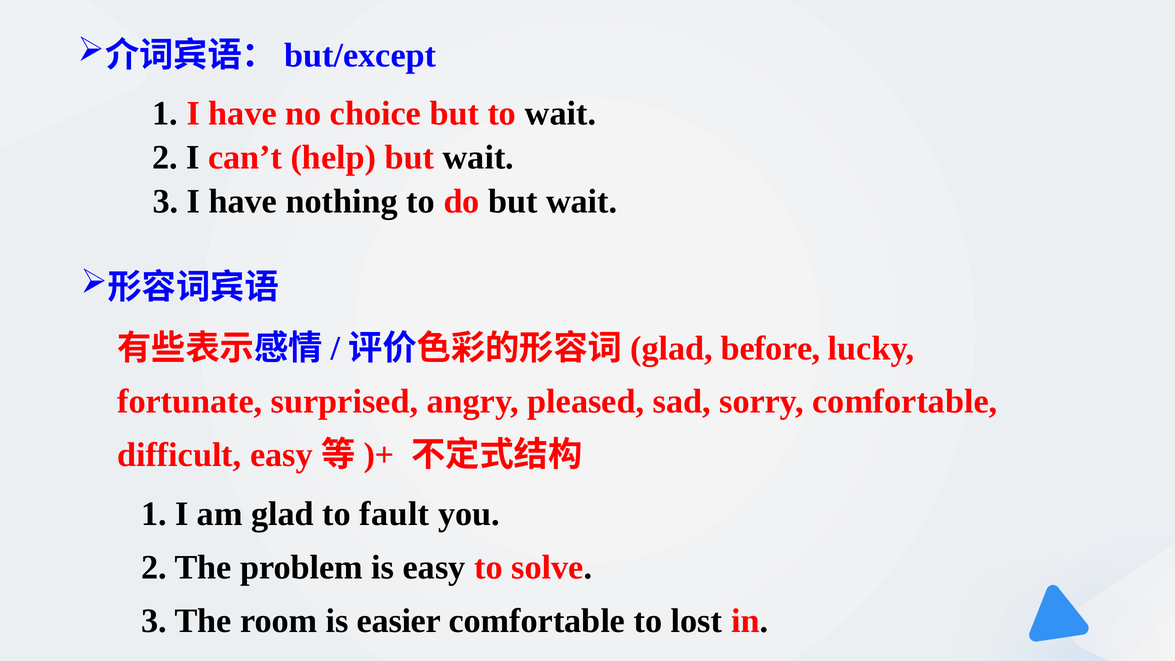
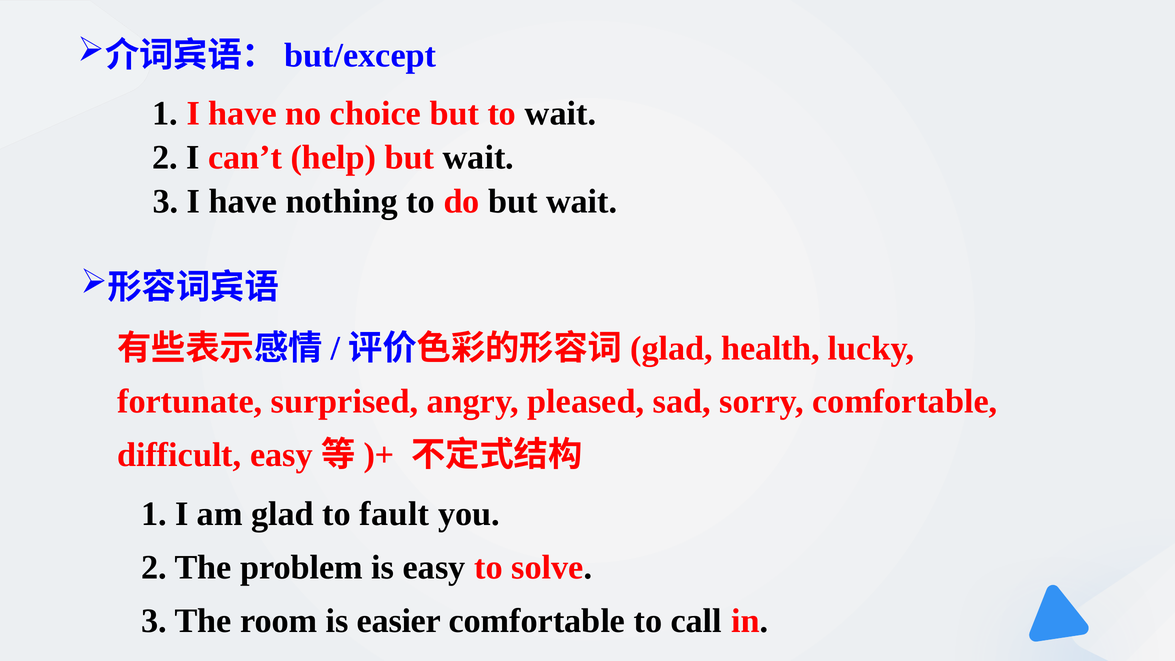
before: before -> health
lost: lost -> call
